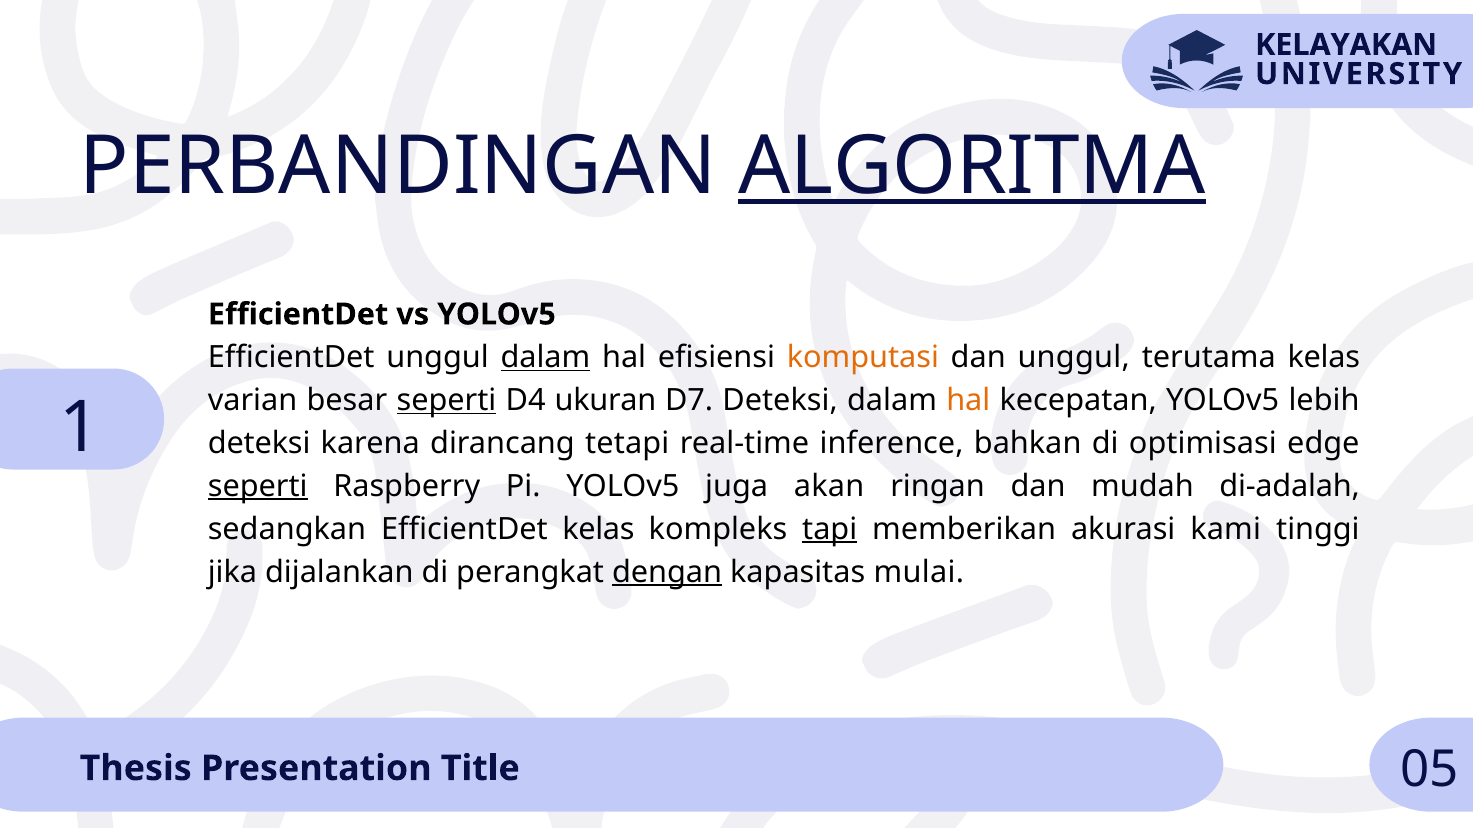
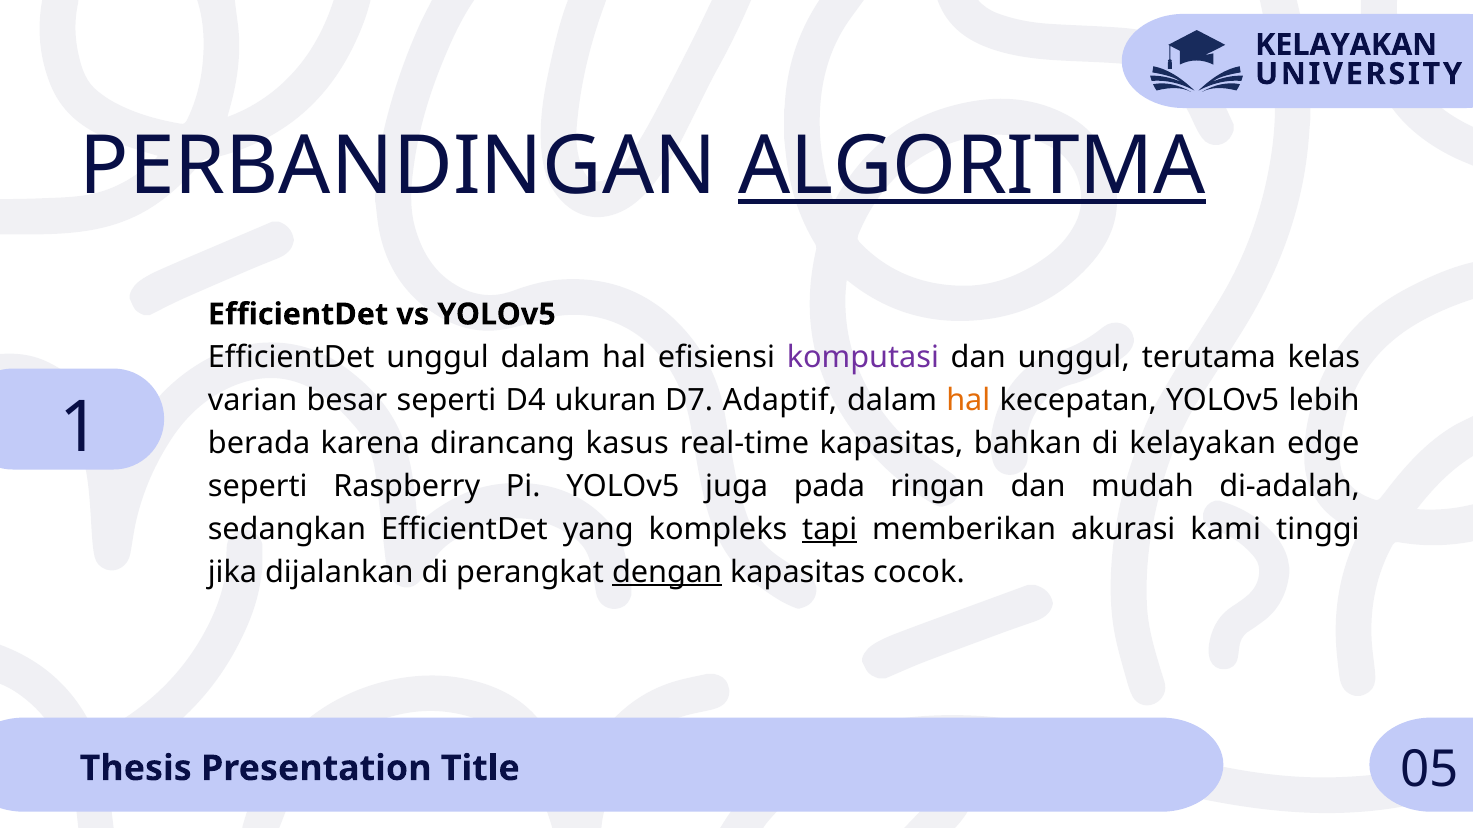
dalam at (545, 358) underline: present -> none
komputasi colour: orange -> purple
seperti at (446, 401) underline: present -> none
D7 Deteksi: Deteksi -> Adaptif
deteksi at (259, 443): deteksi -> berada
tetapi: tetapi -> kasus
real-time inference: inference -> kapasitas
di optimisasi: optimisasi -> kelayakan
seperti at (258, 486) underline: present -> none
akan: akan -> pada
EfficientDet kelas: kelas -> yang
mulai: mulai -> cocok
